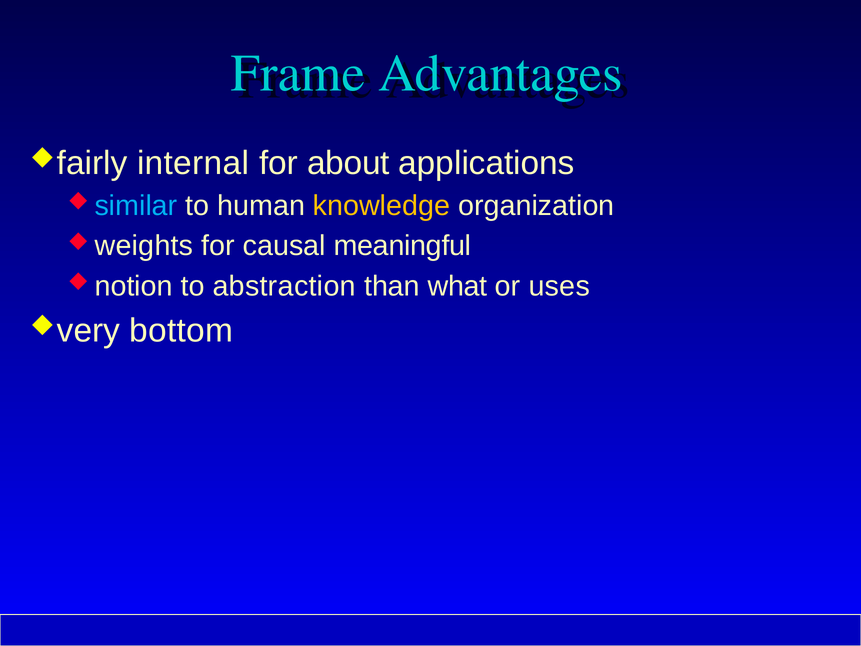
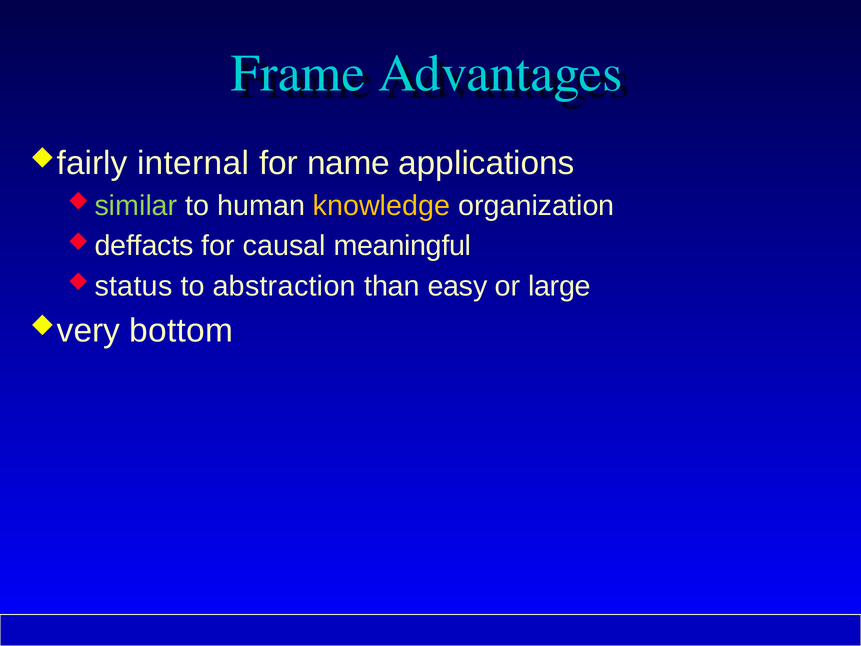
about: about -> name
similar colour: light blue -> light green
weights: weights -> deffacts
notion: notion -> status
what: what -> easy
uses: uses -> large
